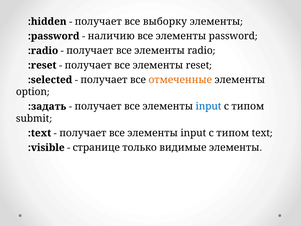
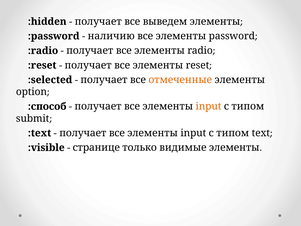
выборку: выборку -> выведем
:задать: :задать -> :способ
input at (208, 106) colour: blue -> orange
